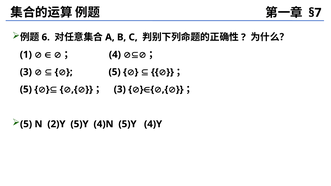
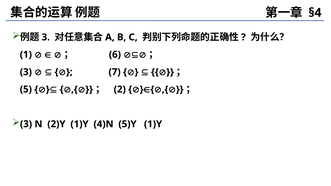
§7: §7 -> §4
6 at (46, 37): 6 -> 3
4: 4 -> 6
5 at (115, 72): 5 -> 7
3 at (120, 89): 3 -> 2
5 at (26, 124): 5 -> 3
2)Y 5)Y: 5)Y -> 1)Y
5)Y 4)Y: 4)Y -> 1)Y
